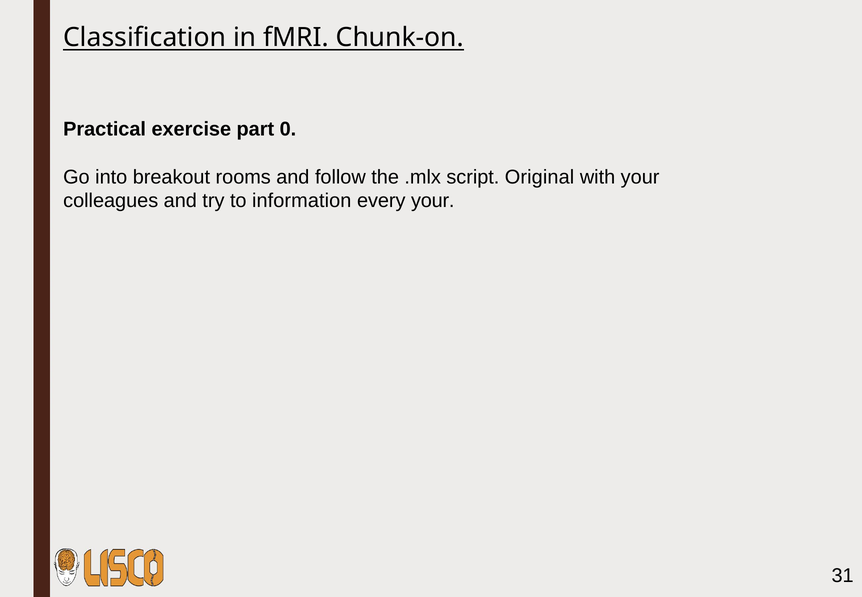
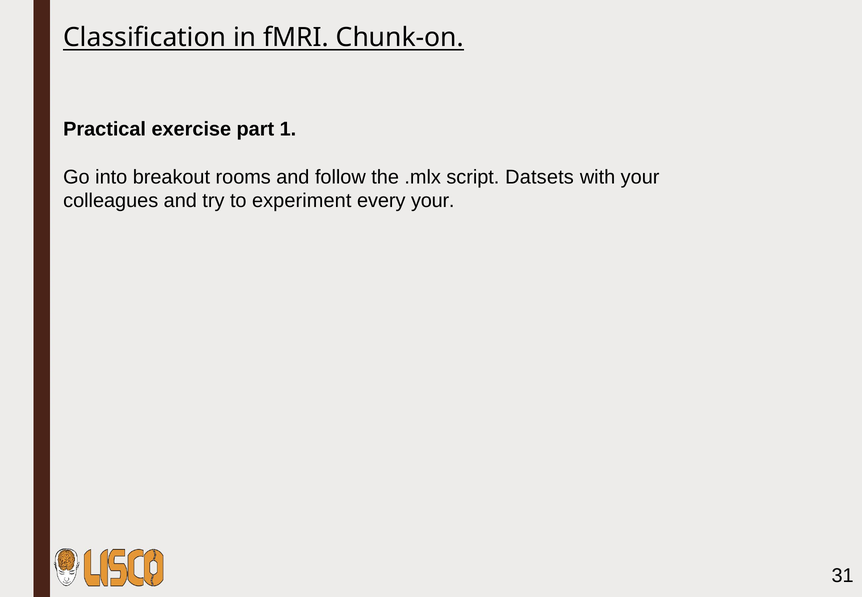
0: 0 -> 1
Original: Original -> Datsets
information: information -> experiment
